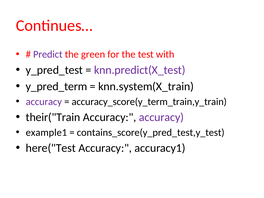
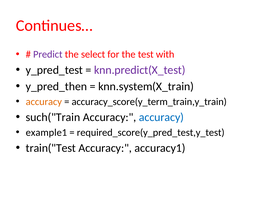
green: green -> select
y_pred_term: y_pred_term -> y_pred_then
accuracy at (44, 102) colour: purple -> orange
their("Train: their("Train -> such("Train
accuracy at (161, 117) colour: purple -> blue
contains_score(y_pred_test,y_test: contains_score(y_pred_test,y_test -> required_score(y_pred_test,y_test
here("Test: here("Test -> train("Test
